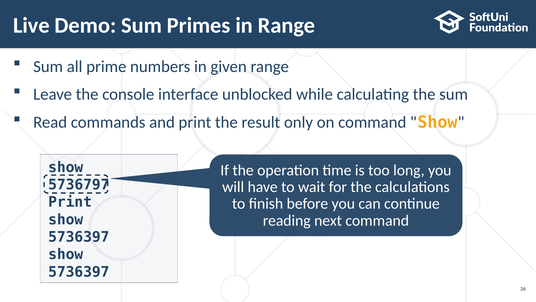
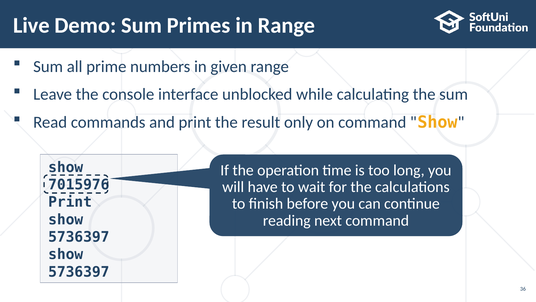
5736797: 5736797 -> 7015976
